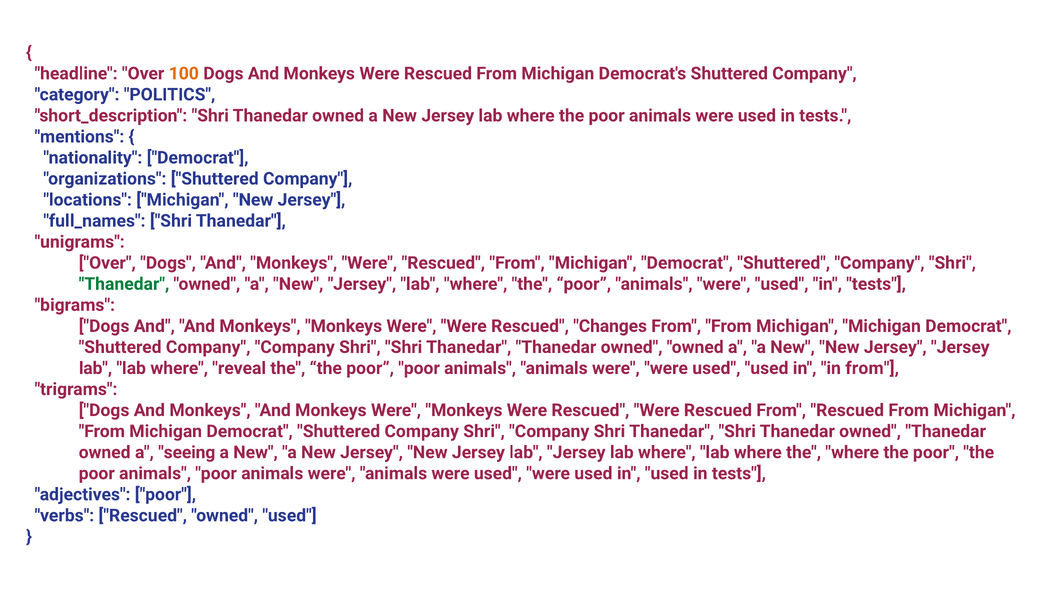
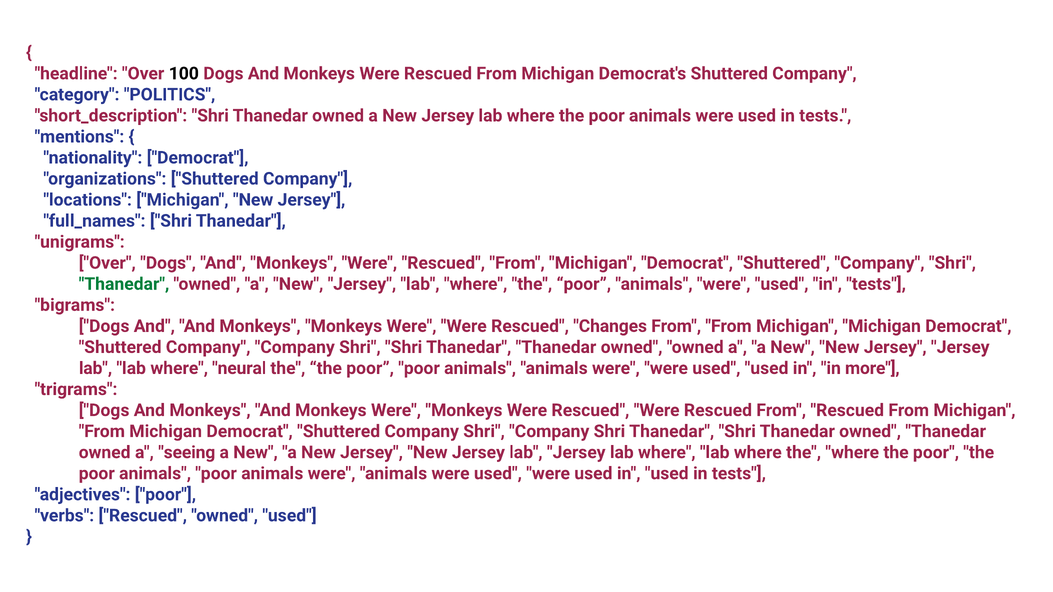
100 colour: orange -> black
reveal: reveal -> neural
in from: from -> more
